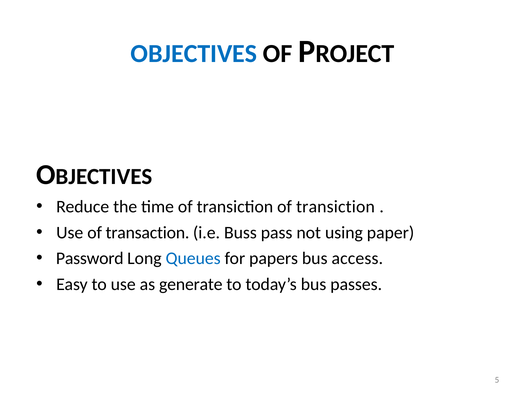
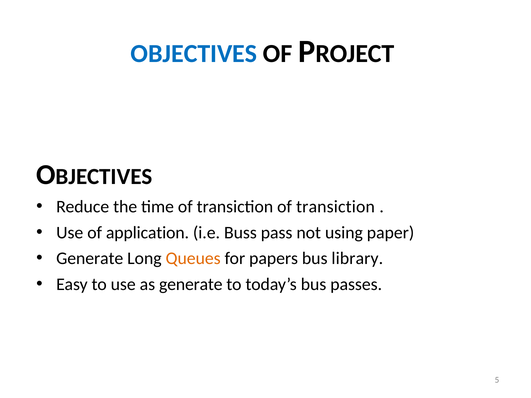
transaction: transaction -> application
Password at (90, 259): Password -> Generate
Queues colour: blue -> orange
access: access -> library
